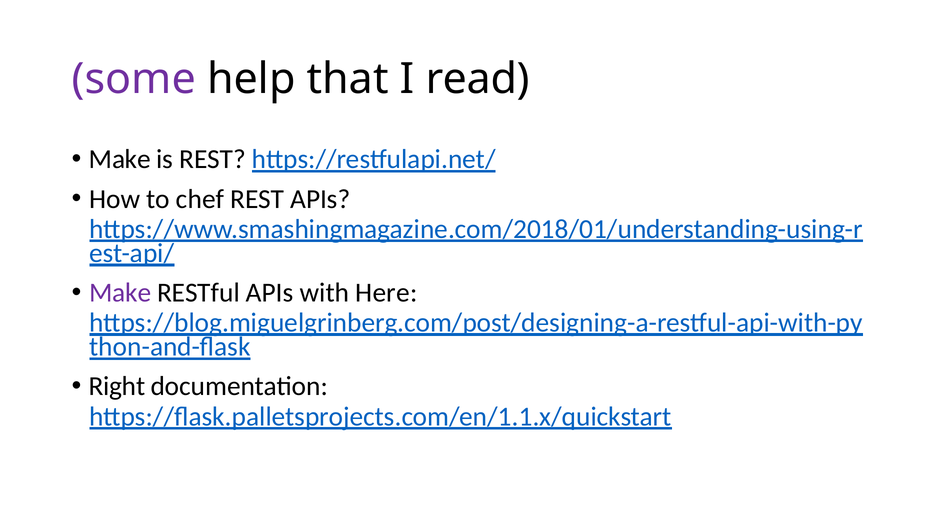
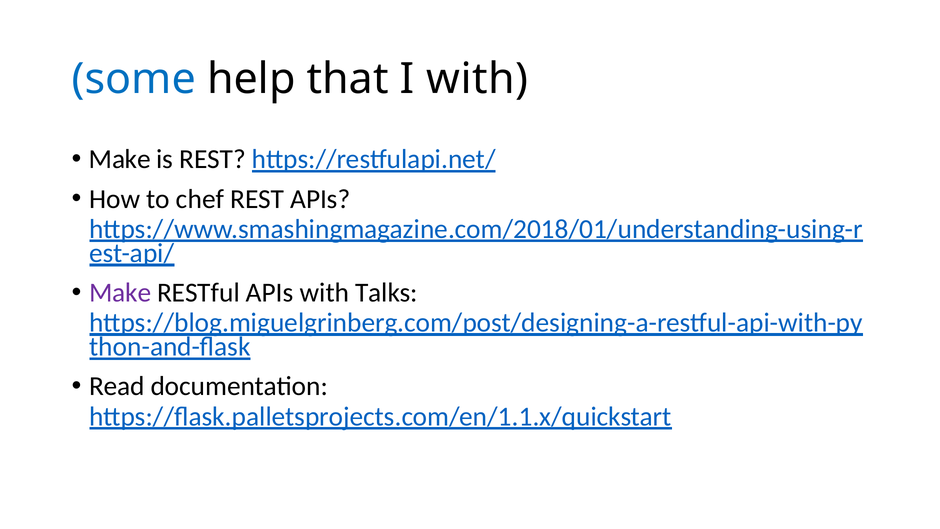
some colour: purple -> blue
I read: read -> with
Here: Here -> Talks
Right: Right -> Read
